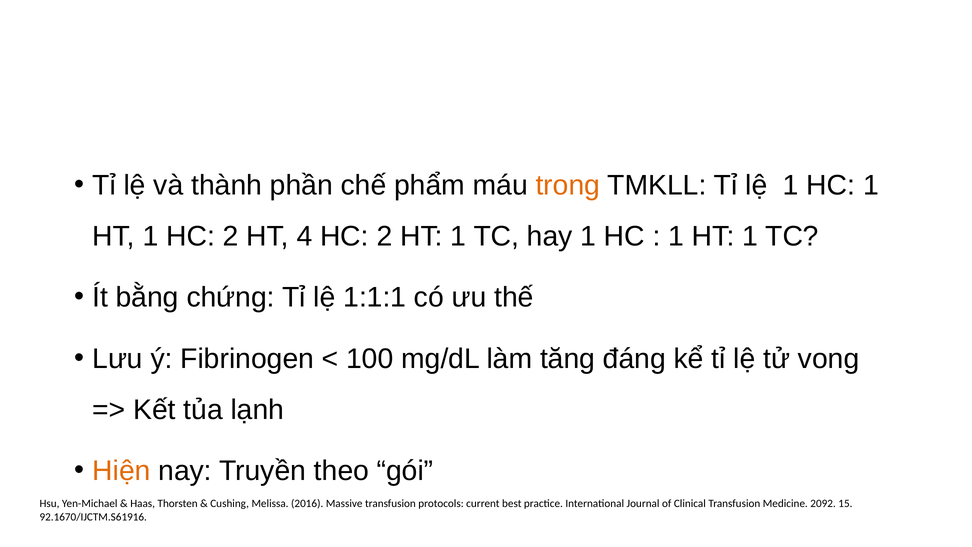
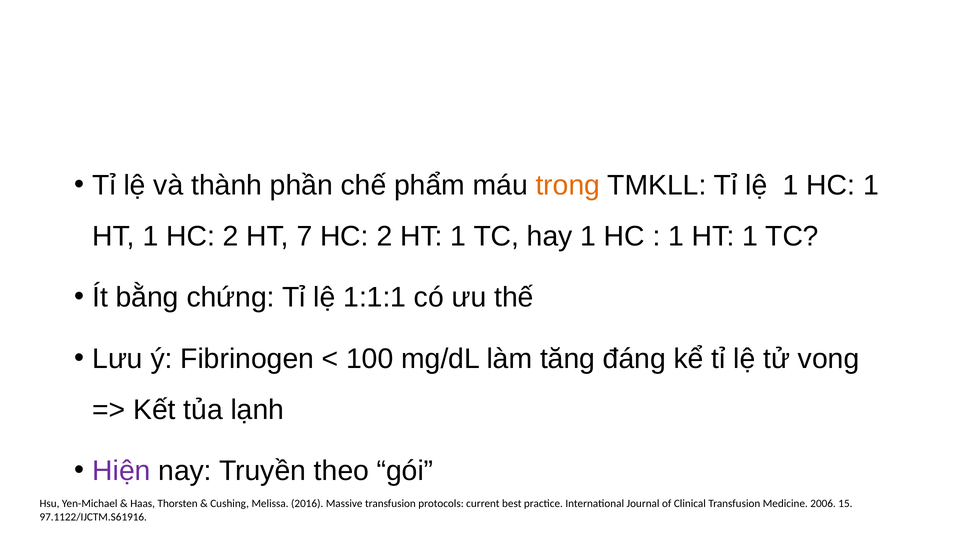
4: 4 -> 7
Hiện colour: orange -> purple
2092: 2092 -> 2006
92.1670/IJCTM.S61916: 92.1670/IJCTM.S61916 -> 97.1122/IJCTM.S61916
